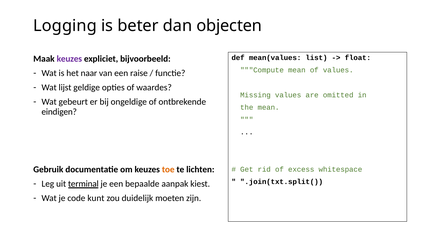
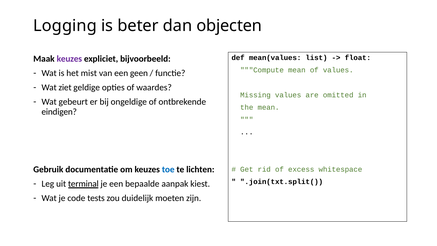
naar: naar -> mist
raise: raise -> geen
lijst: lijst -> ziet
toe colour: orange -> blue
kunt: kunt -> tests
